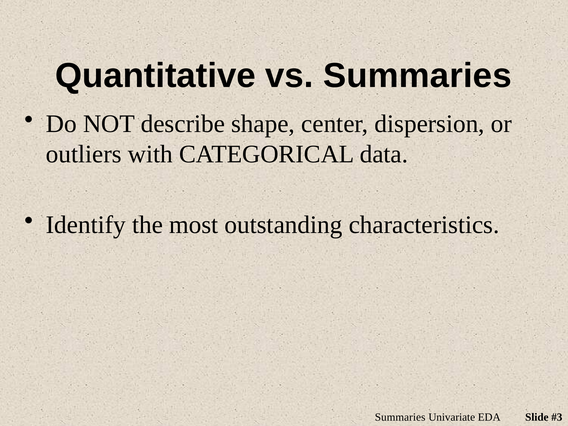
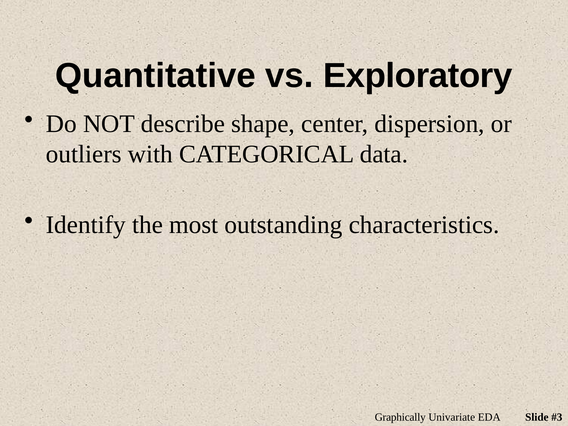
vs Summaries: Summaries -> Exploratory
Summaries at (400, 417): Summaries -> Graphically
